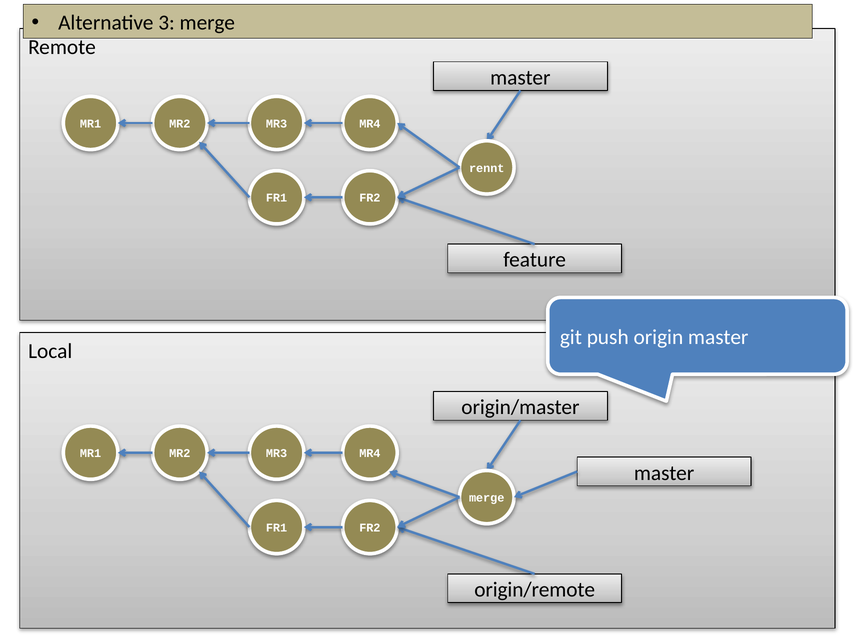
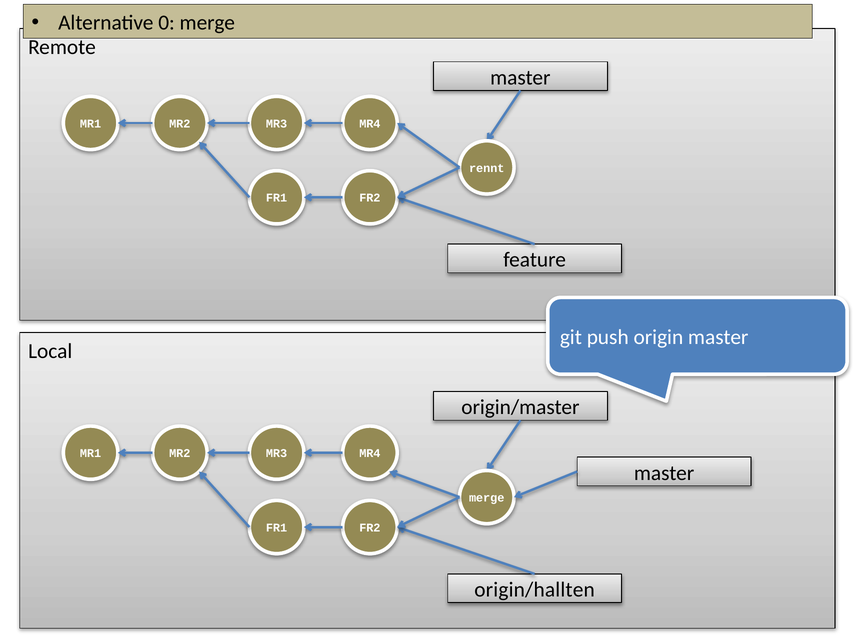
3: 3 -> 0
origin/remote: origin/remote -> origin/hallten
